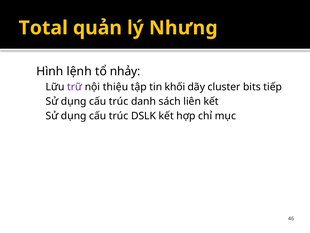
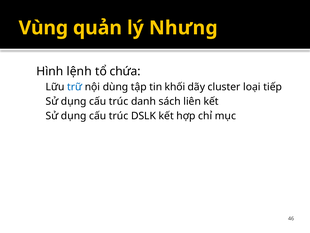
Total: Total -> Vùng
nhảy: nhảy -> chứa
trữ colour: purple -> blue
thiệu: thiệu -> dùng
bits: bits -> loại
